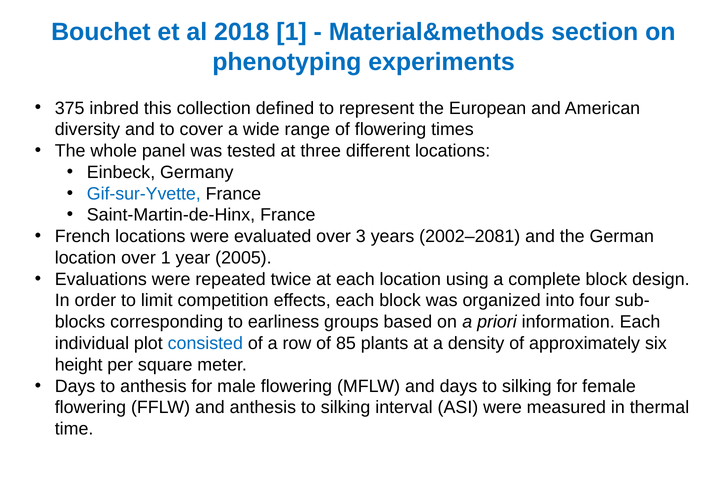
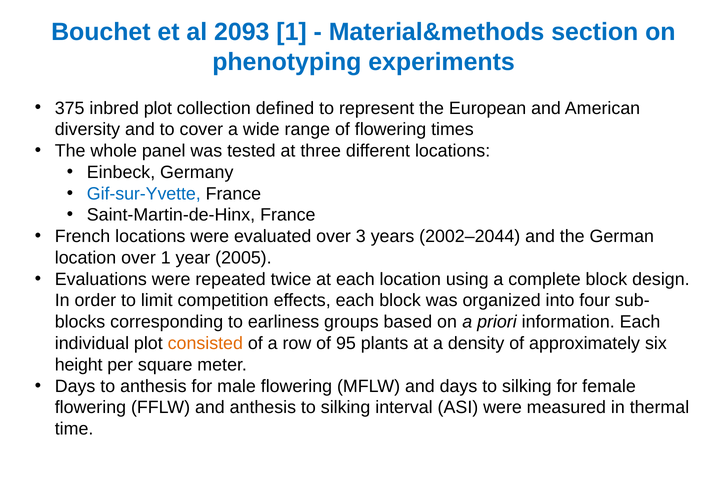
2018: 2018 -> 2093
inbred this: this -> plot
2002–2081: 2002–2081 -> 2002–2044
consisted colour: blue -> orange
85: 85 -> 95
